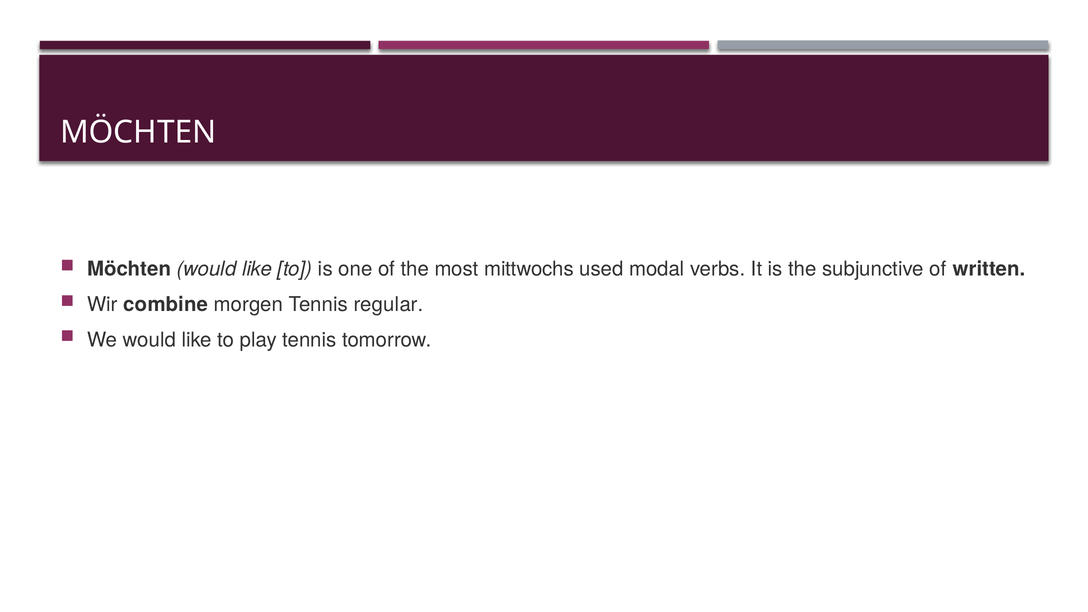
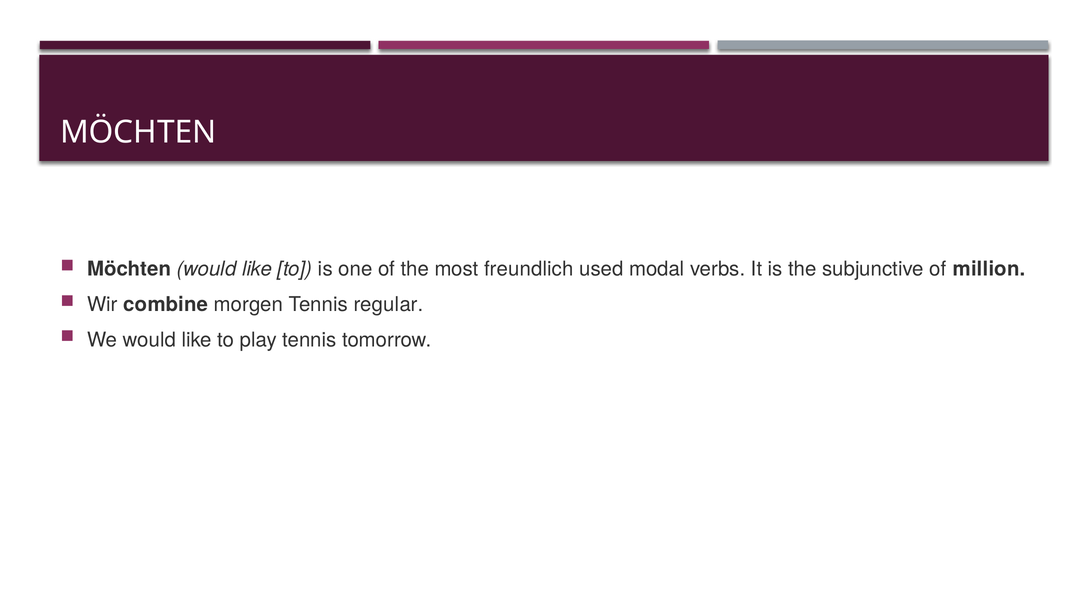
mittwochs: mittwochs -> freundlich
written: written -> million
